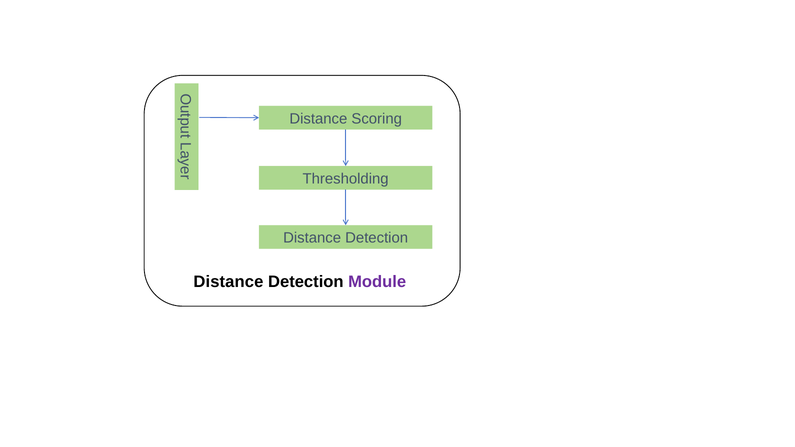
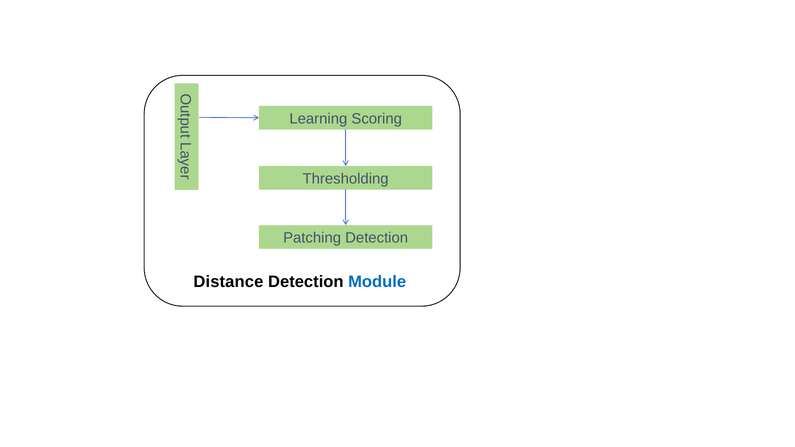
Distance at (318, 119): Distance -> Learning
Distance at (312, 238): Distance -> Patching
Module colour: purple -> blue
